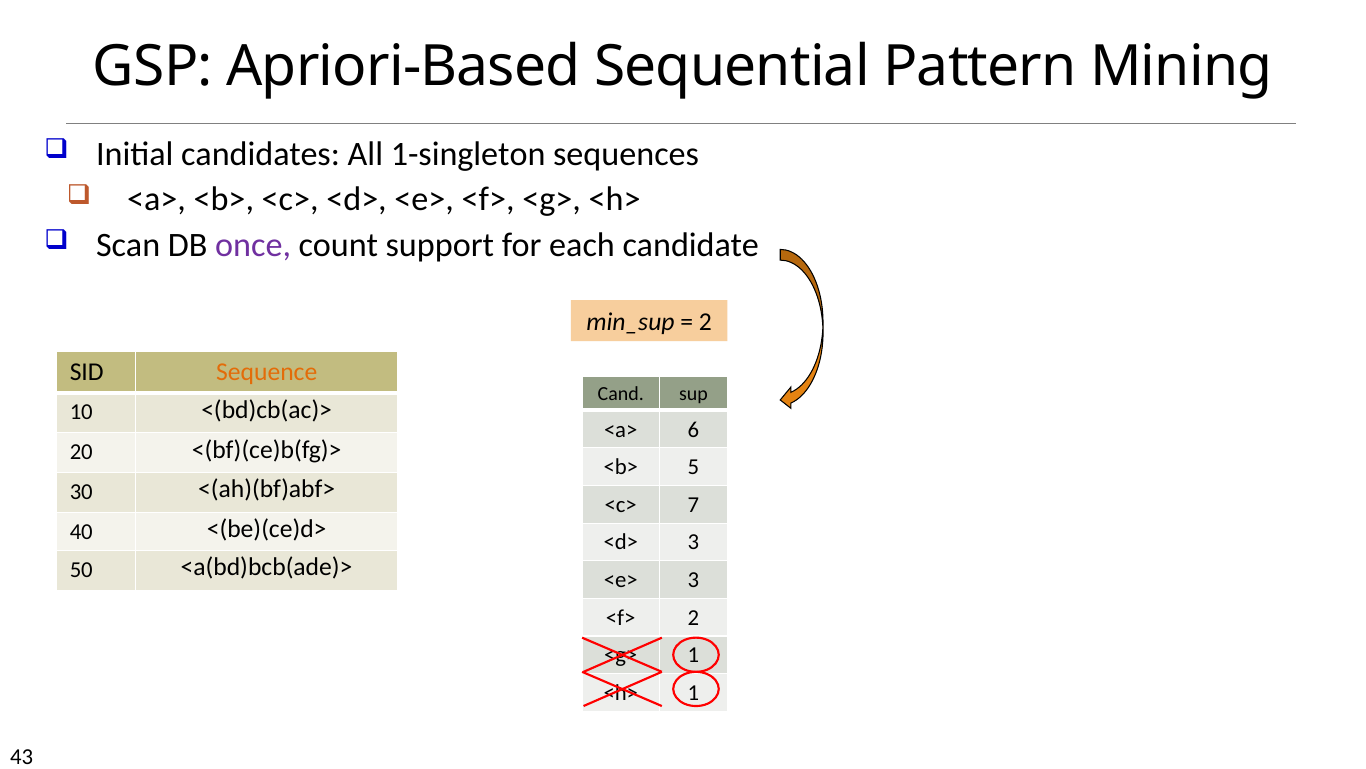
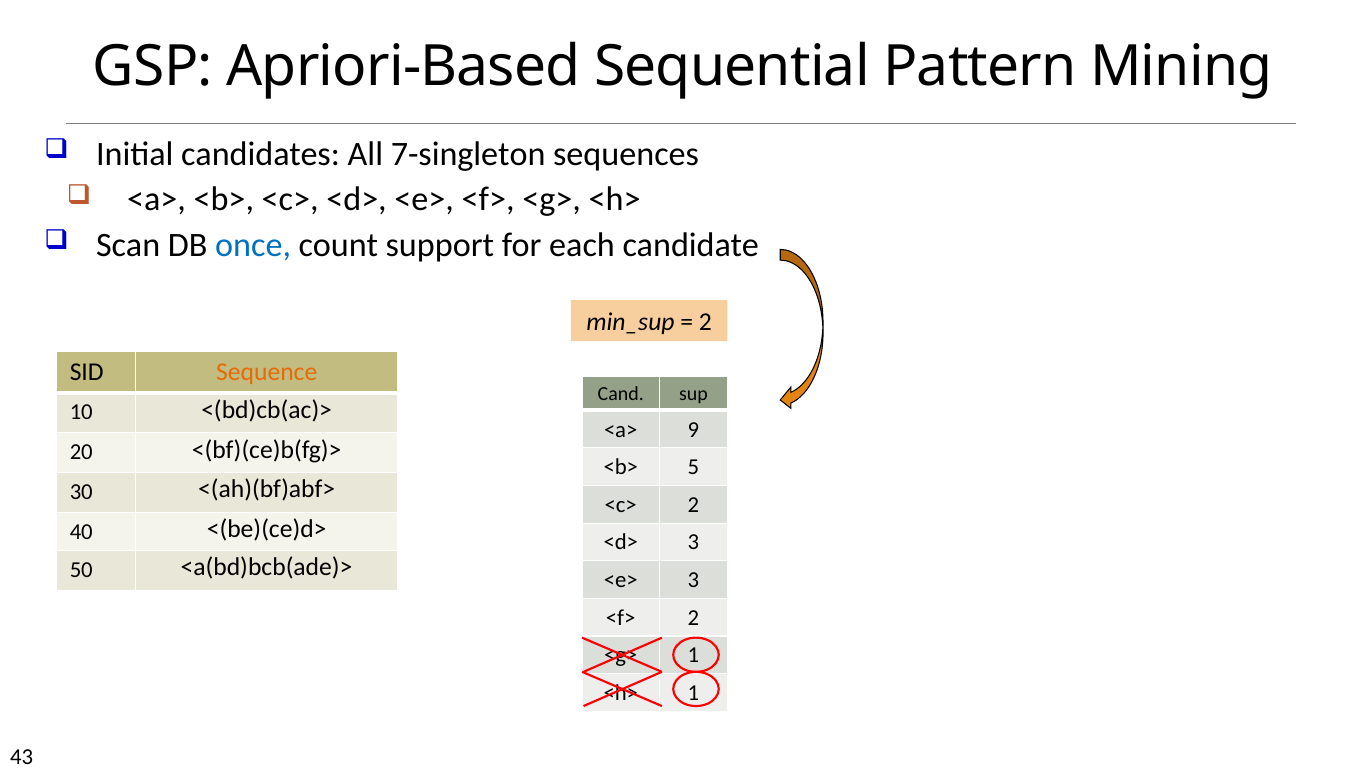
1-singleton: 1-singleton -> 7-singleton
once colour: purple -> blue
6: 6 -> 9
<c> 7: 7 -> 2
